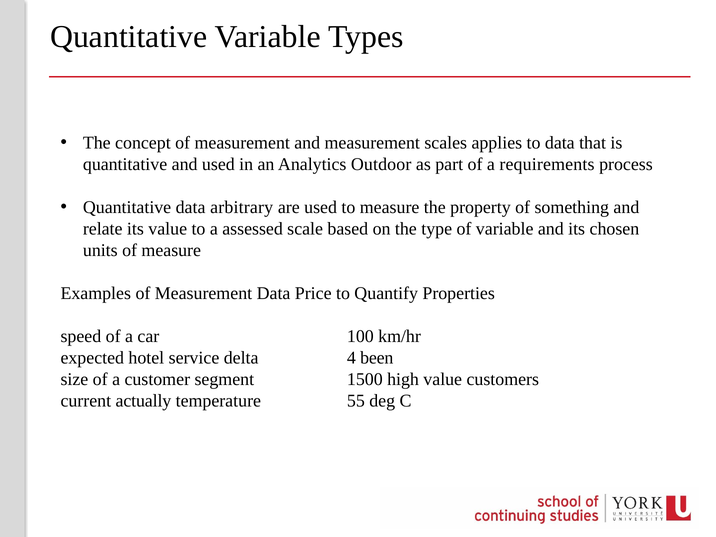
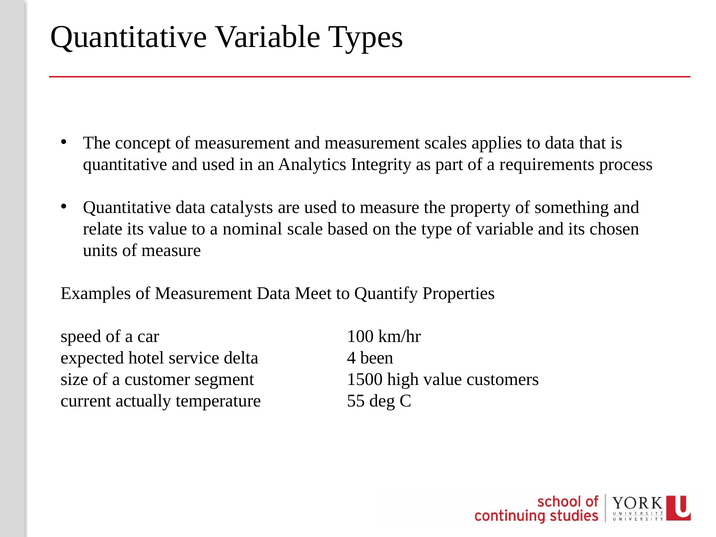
Outdoor: Outdoor -> Integrity
arbitrary: arbitrary -> catalysts
assessed: assessed -> nominal
Price: Price -> Meet
